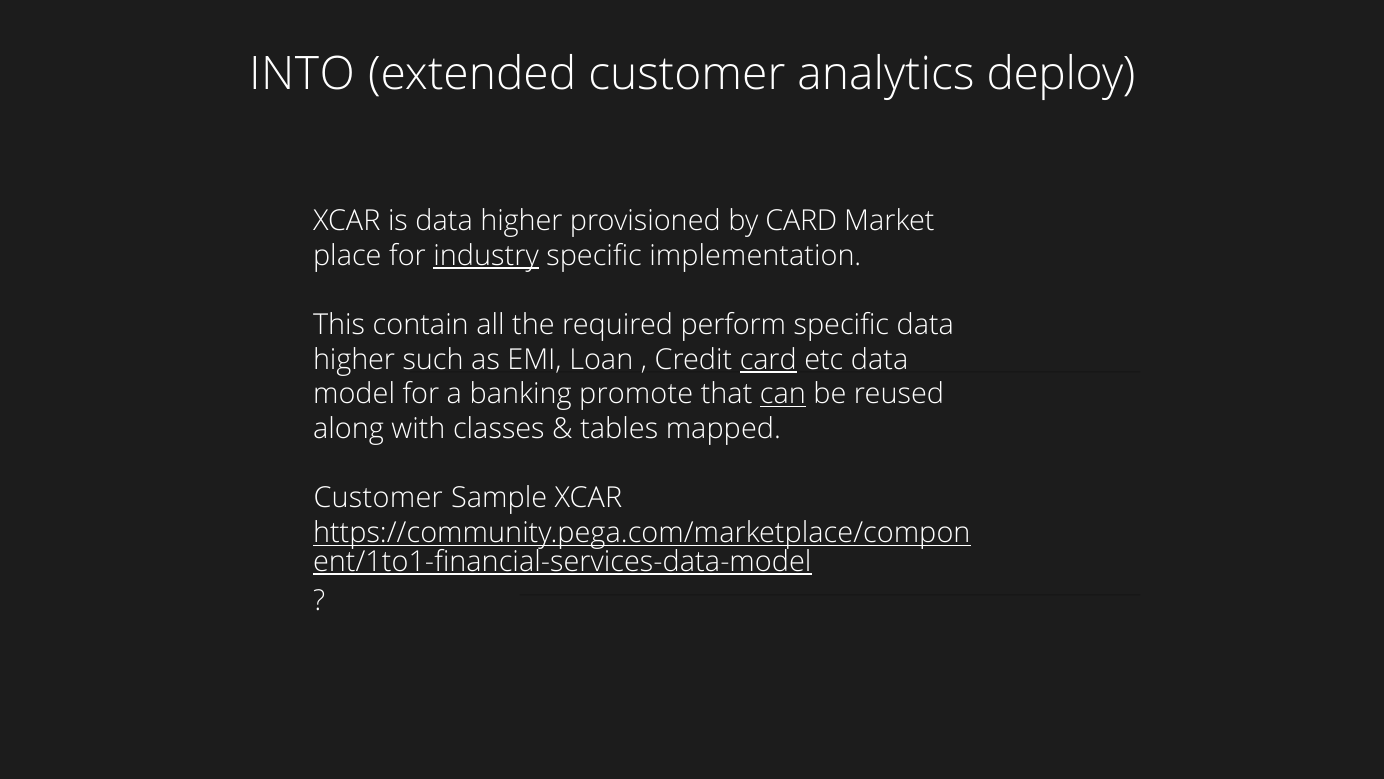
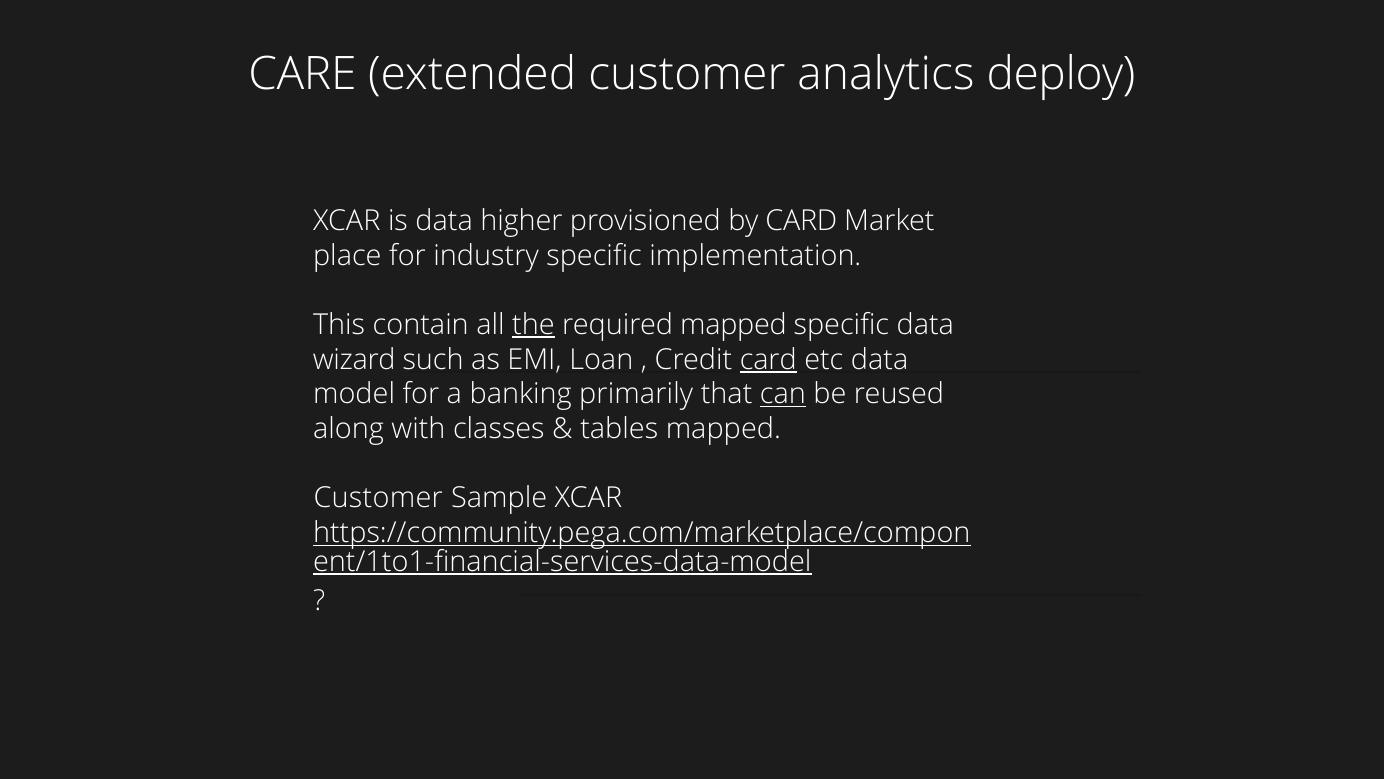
INTO: INTO -> CARE
industry underline: present -> none
the underline: none -> present
required perform: perform -> mapped
higher at (354, 359): higher -> wizard
promote: promote -> primarily
